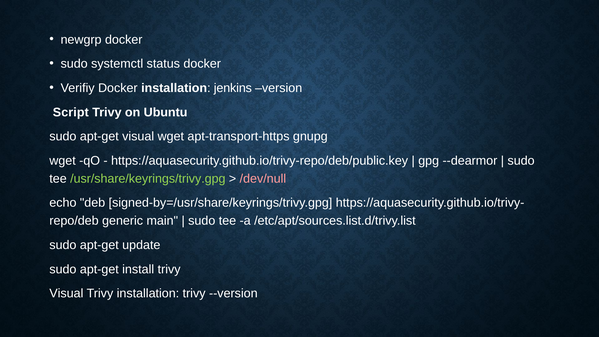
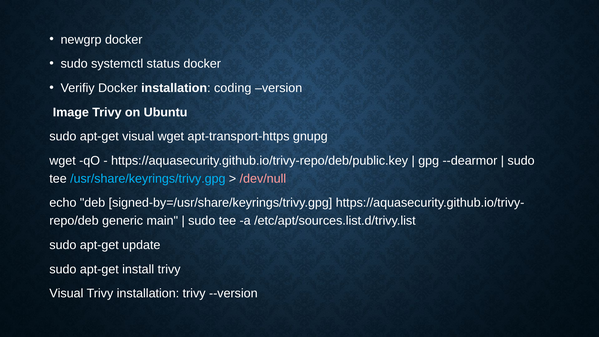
jenkins: jenkins -> coding
Script: Script -> Image
/usr/share/keyrings/trivy.gpg colour: light green -> light blue
